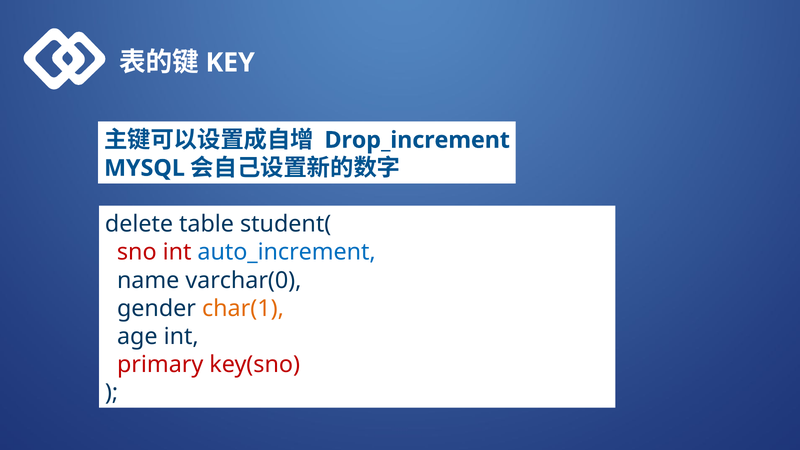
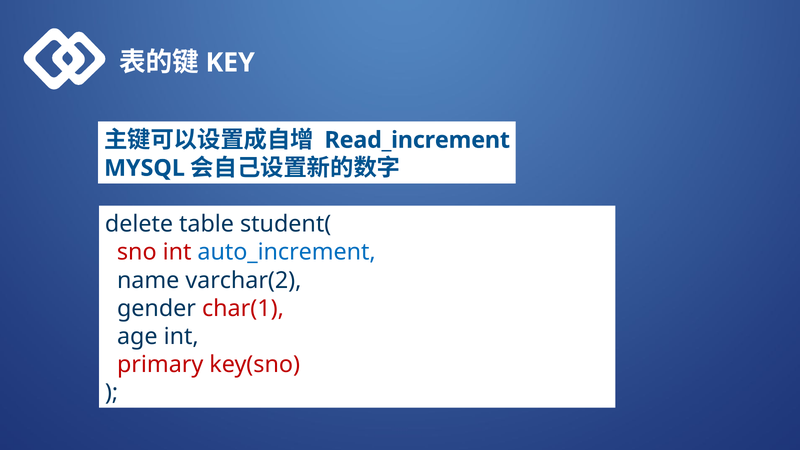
Drop_increment: Drop_increment -> Read_increment
varchar(0: varchar(0 -> varchar(2
char(1 colour: orange -> red
